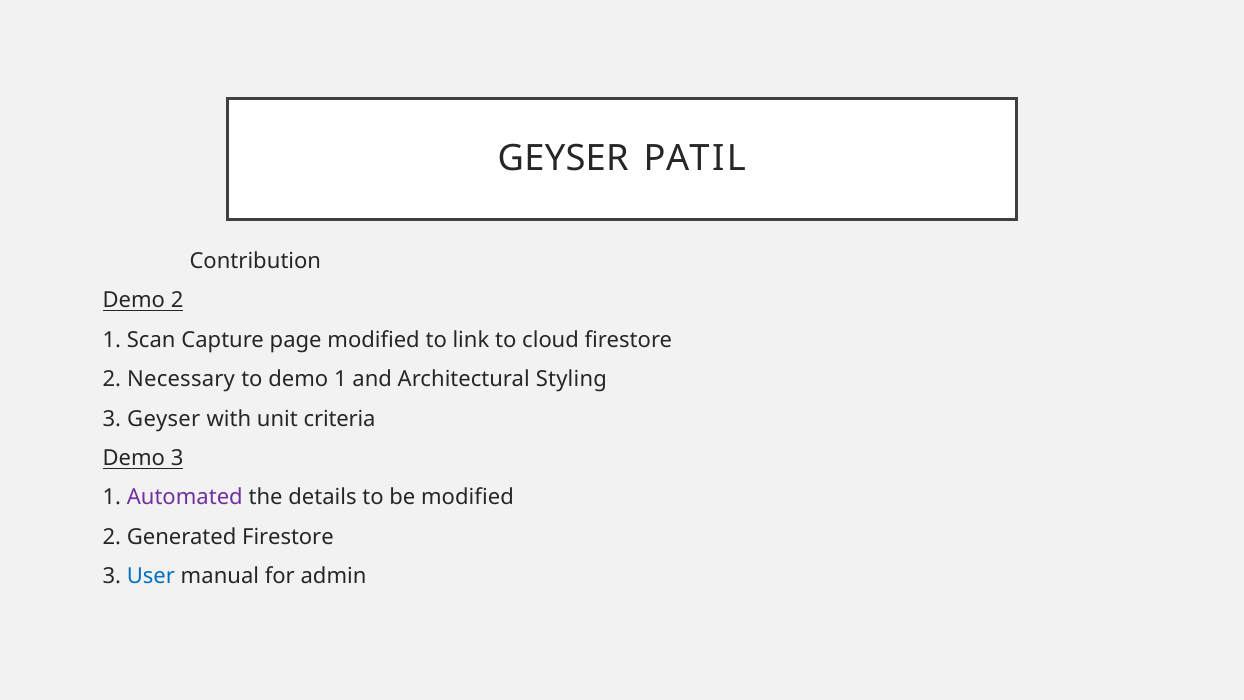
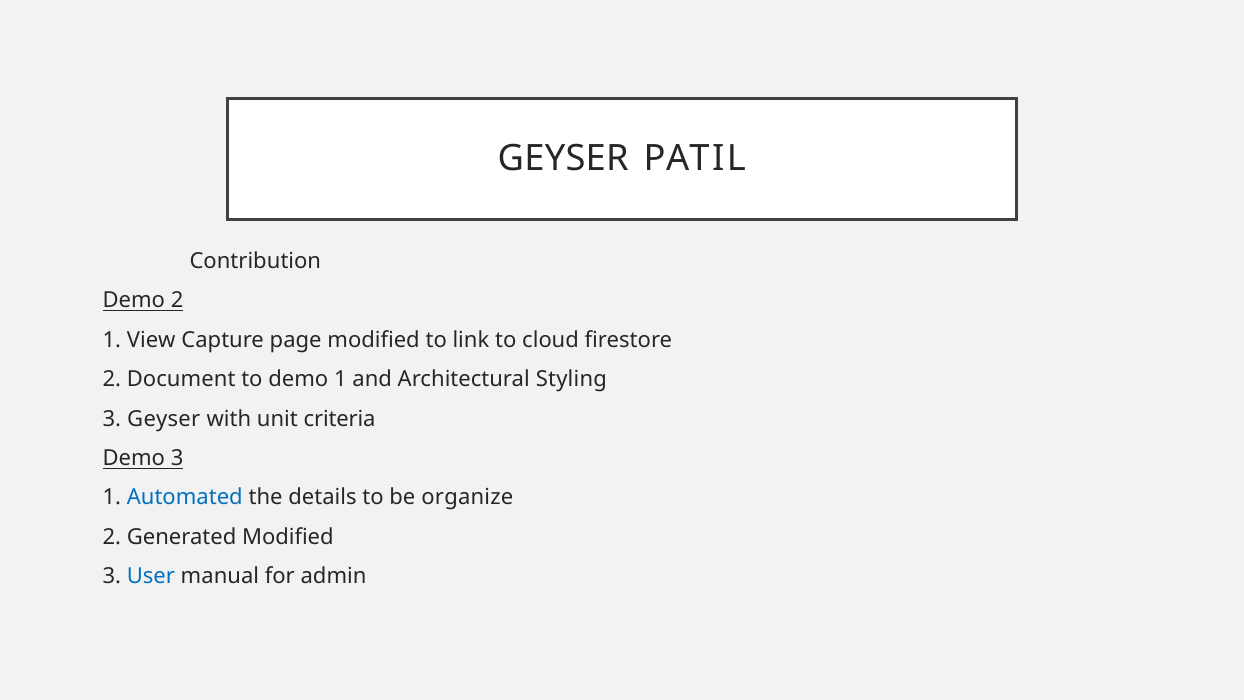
Scan: Scan -> View
Necessary: Necessary -> Document
Automated colour: purple -> blue
be modified: modified -> organize
Generated Firestore: Firestore -> Modified
